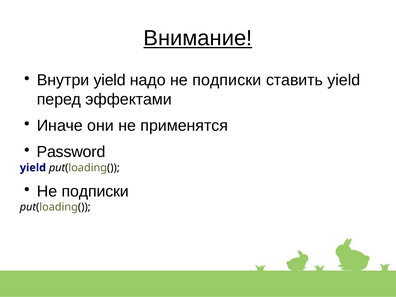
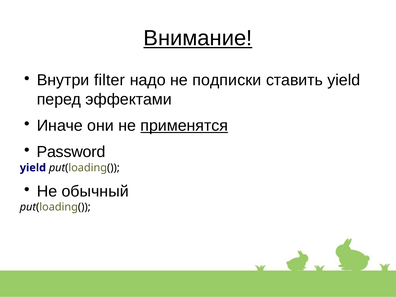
Внутри yield: yield -> filter
применятся underline: none -> present
подписки at (95, 191): подписки -> обычный
